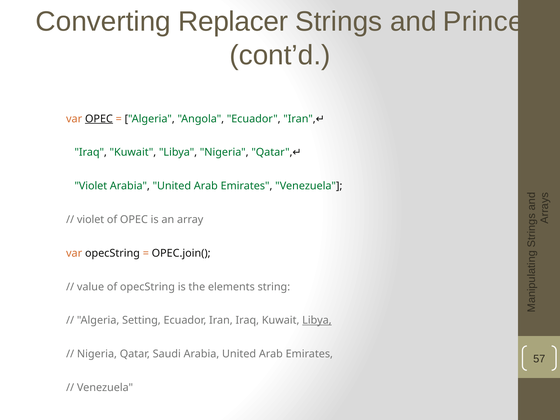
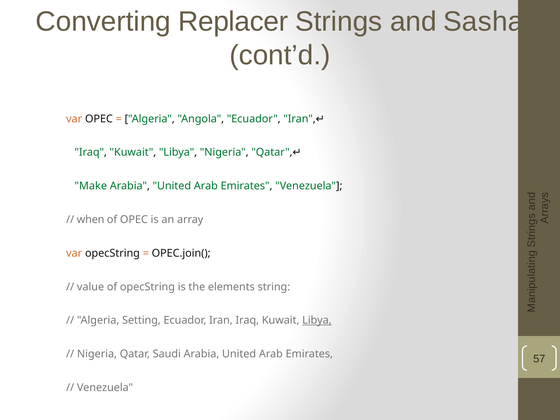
Prince: Prince -> Sasha
OPEC at (99, 119) underline: present -> none
Violet at (91, 186): Violet -> Make
violet at (91, 220): violet -> when
